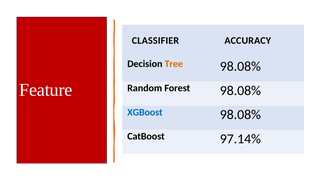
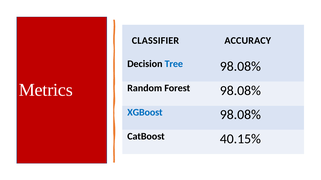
Tree colour: orange -> blue
Feature: Feature -> Metrics
97.14%: 97.14% -> 40.15%
